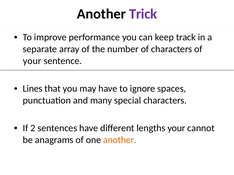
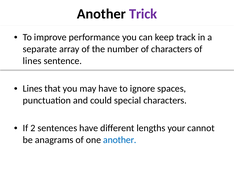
your at (32, 61): your -> lines
many: many -> could
another at (120, 140) colour: orange -> blue
